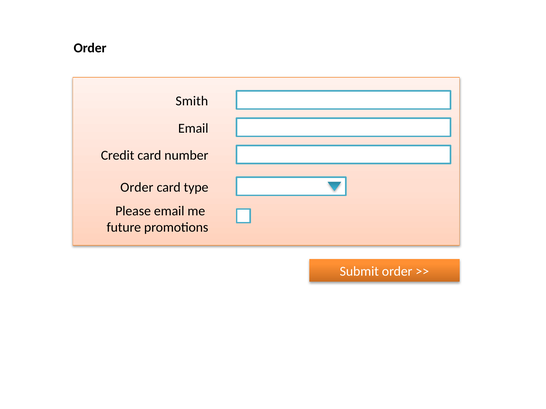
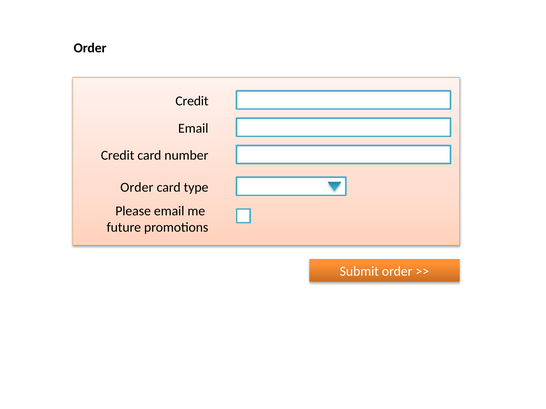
Smith at (192, 101): Smith -> Credit
